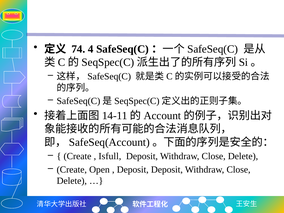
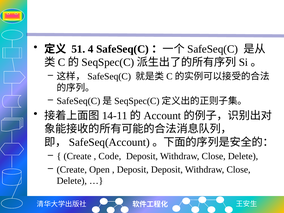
74: 74 -> 51
Isfull: Isfull -> Code
